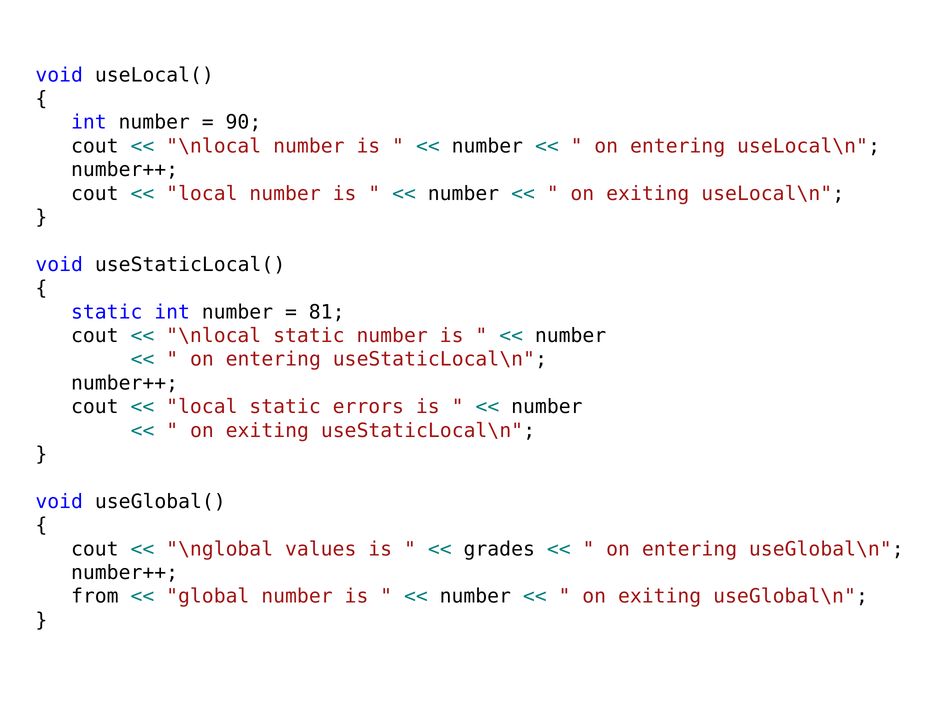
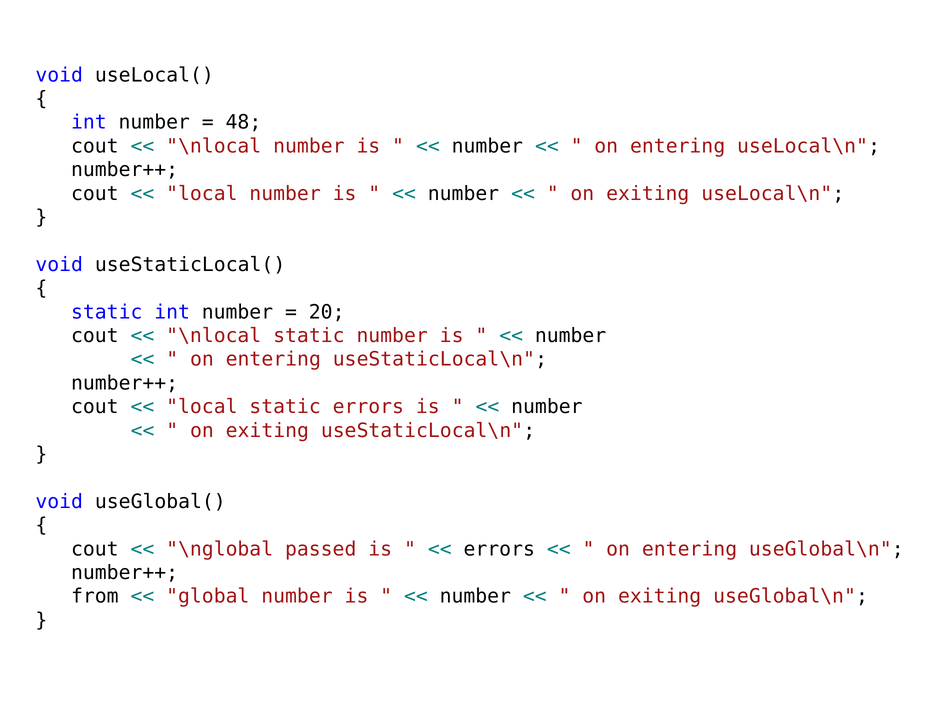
90: 90 -> 48
81: 81 -> 20
values: values -> passed
grades at (499, 550): grades -> errors
